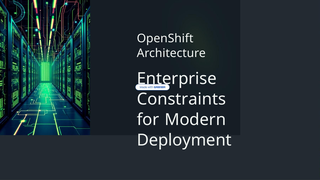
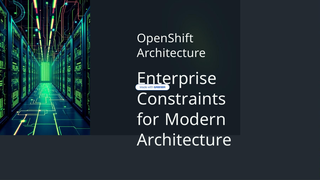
Deployment at (184, 140): Deployment -> Architecture
